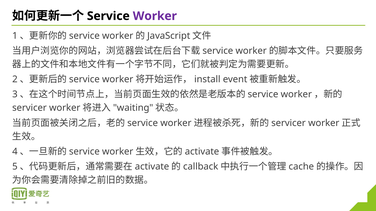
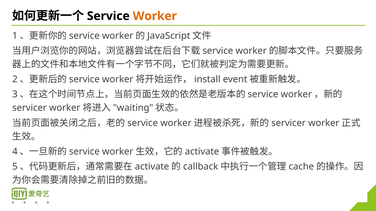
Worker colour: purple -> orange
